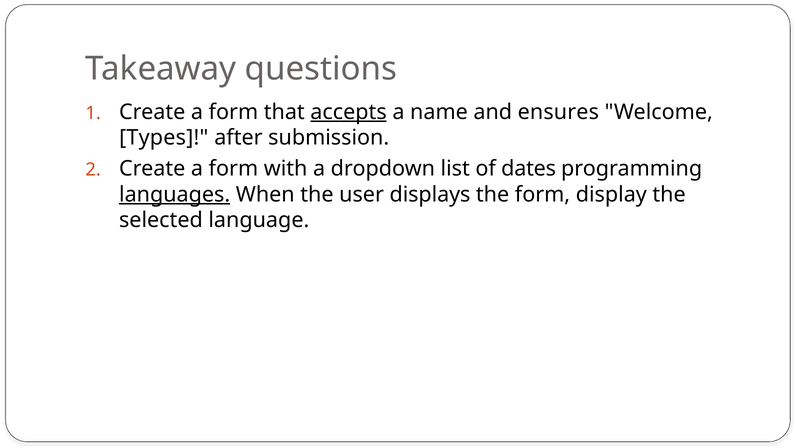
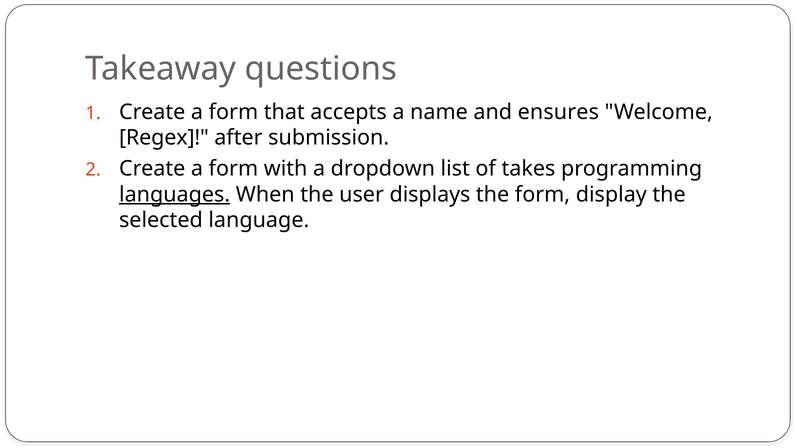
accepts underline: present -> none
Types: Types -> Regex
dates: dates -> takes
